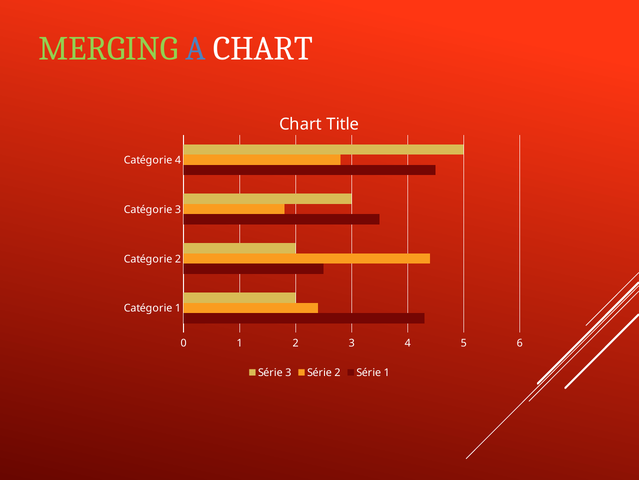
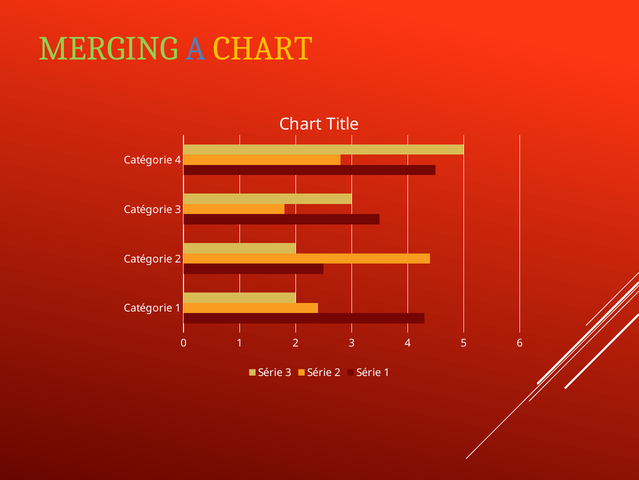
CHART at (263, 49) colour: white -> yellow
